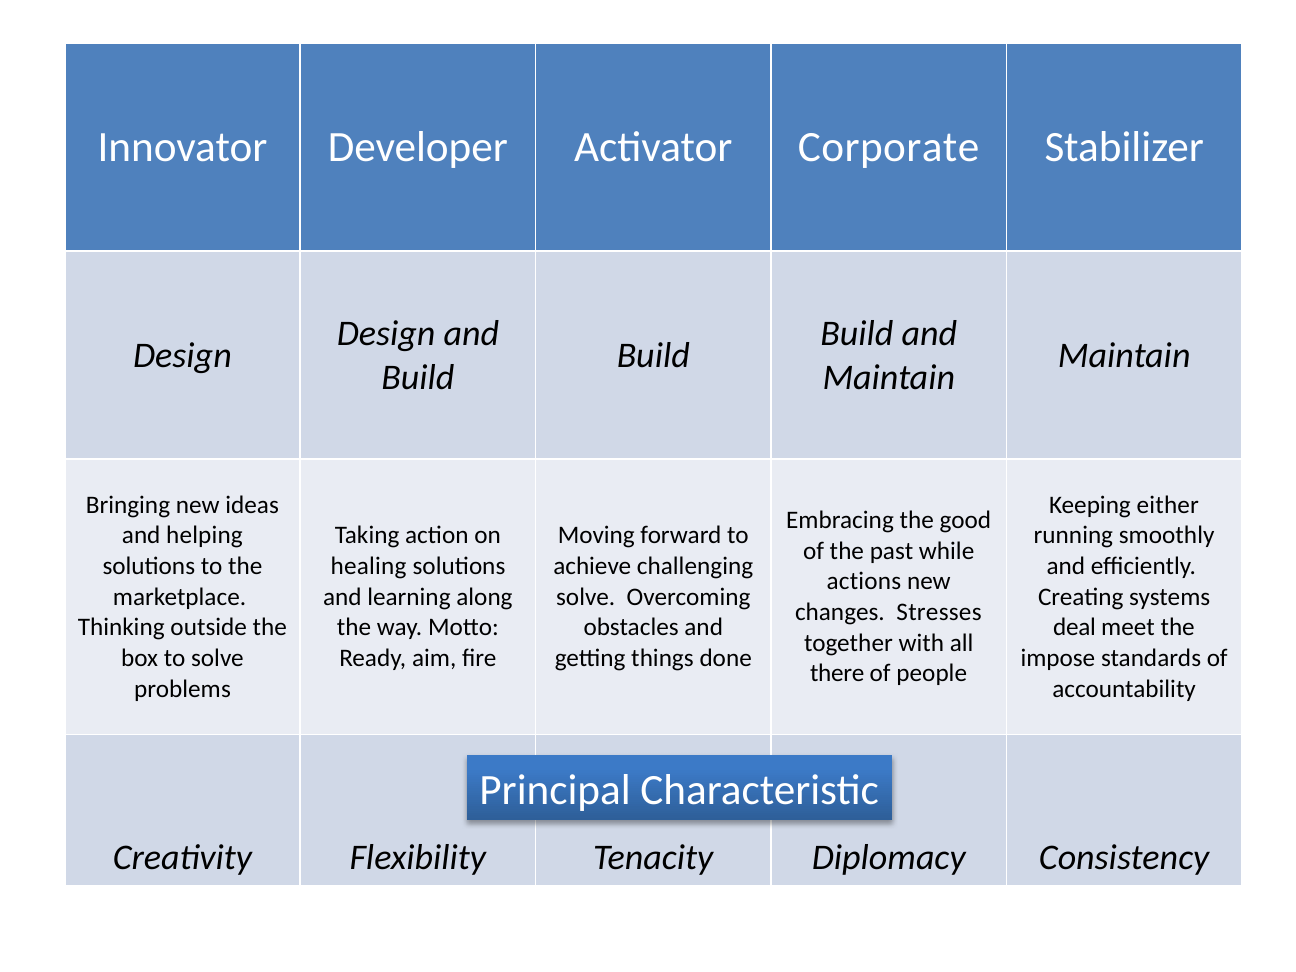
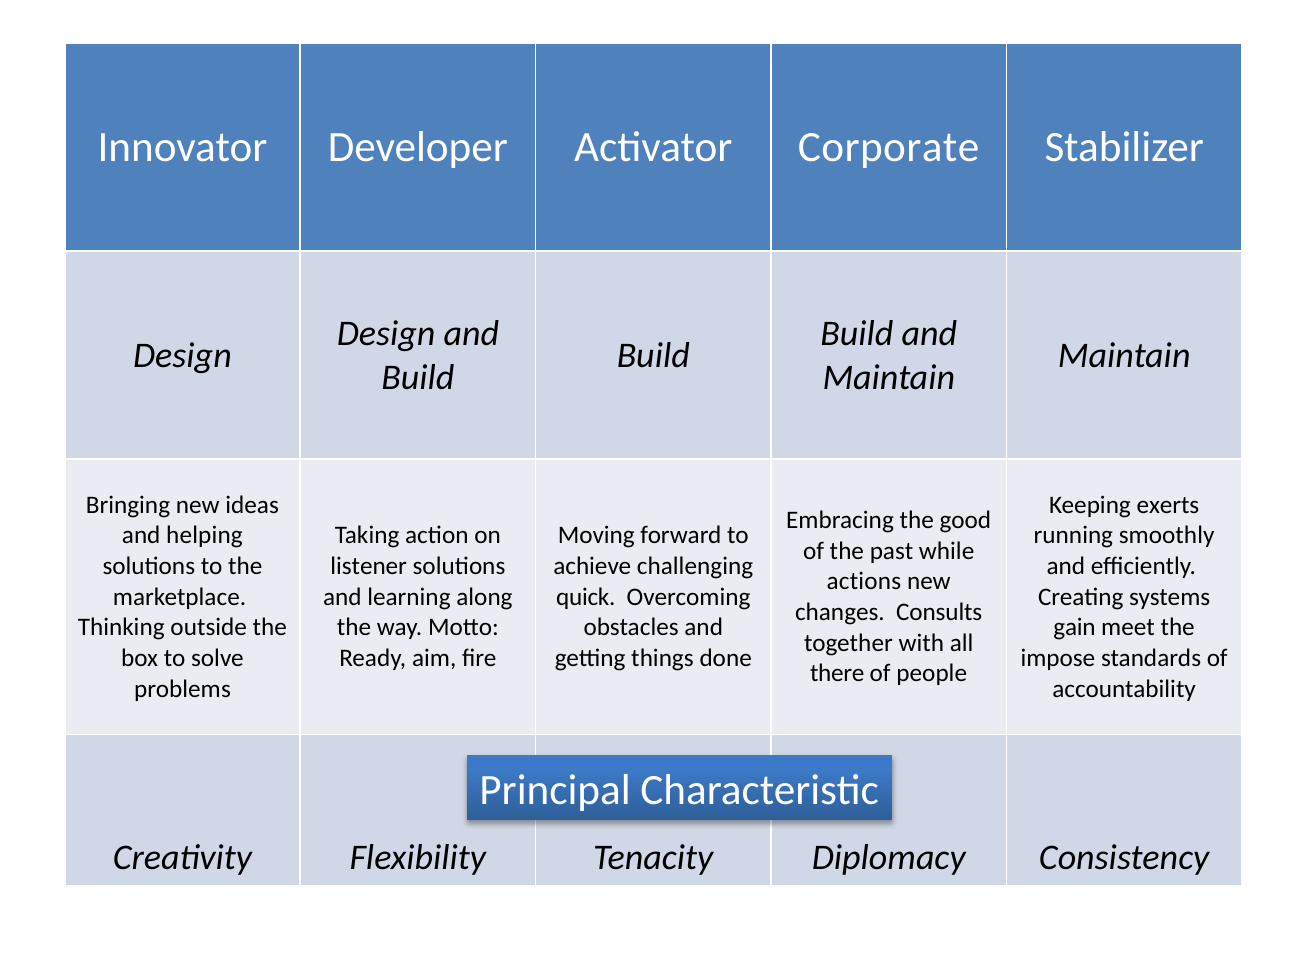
either: either -> exerts
healing: healing -> listener
solve at (586, 597): solve -> quick
Stresses: Stresses -> Consults
deal: deal -> gain
